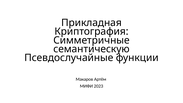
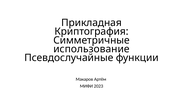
семантическую: семантическую -> использование
